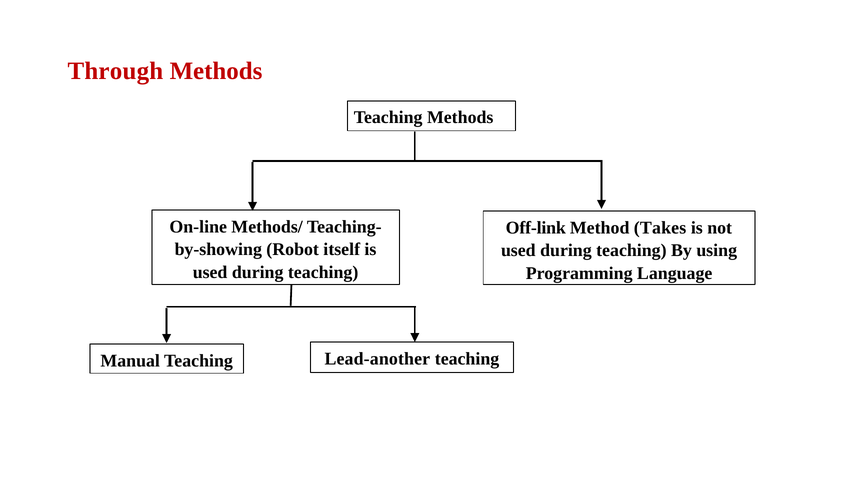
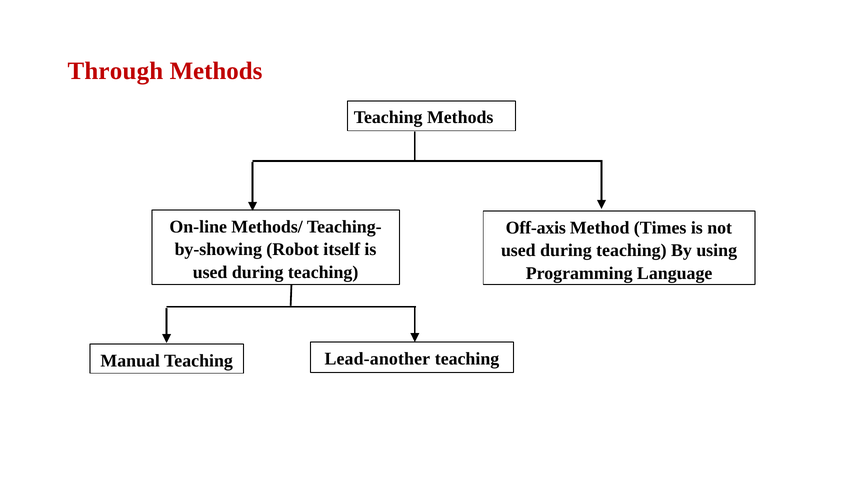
Off-link: Off-link -> Off-axis
Takes: Takes -> Times
